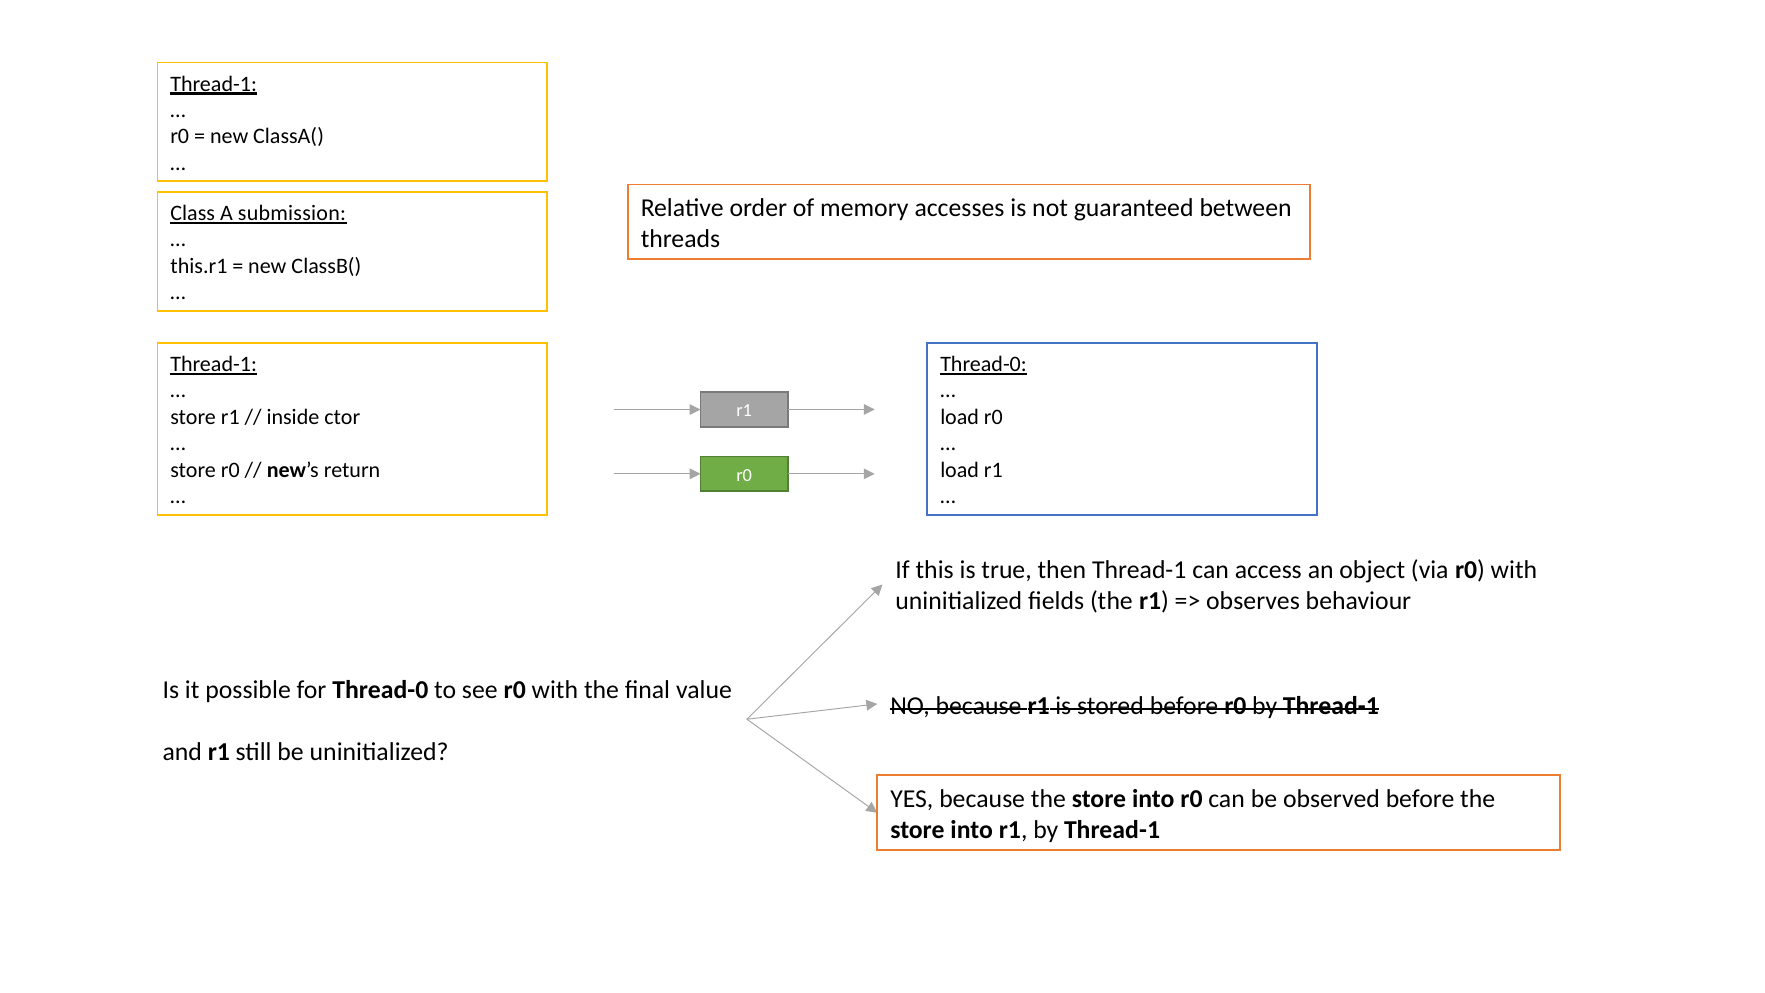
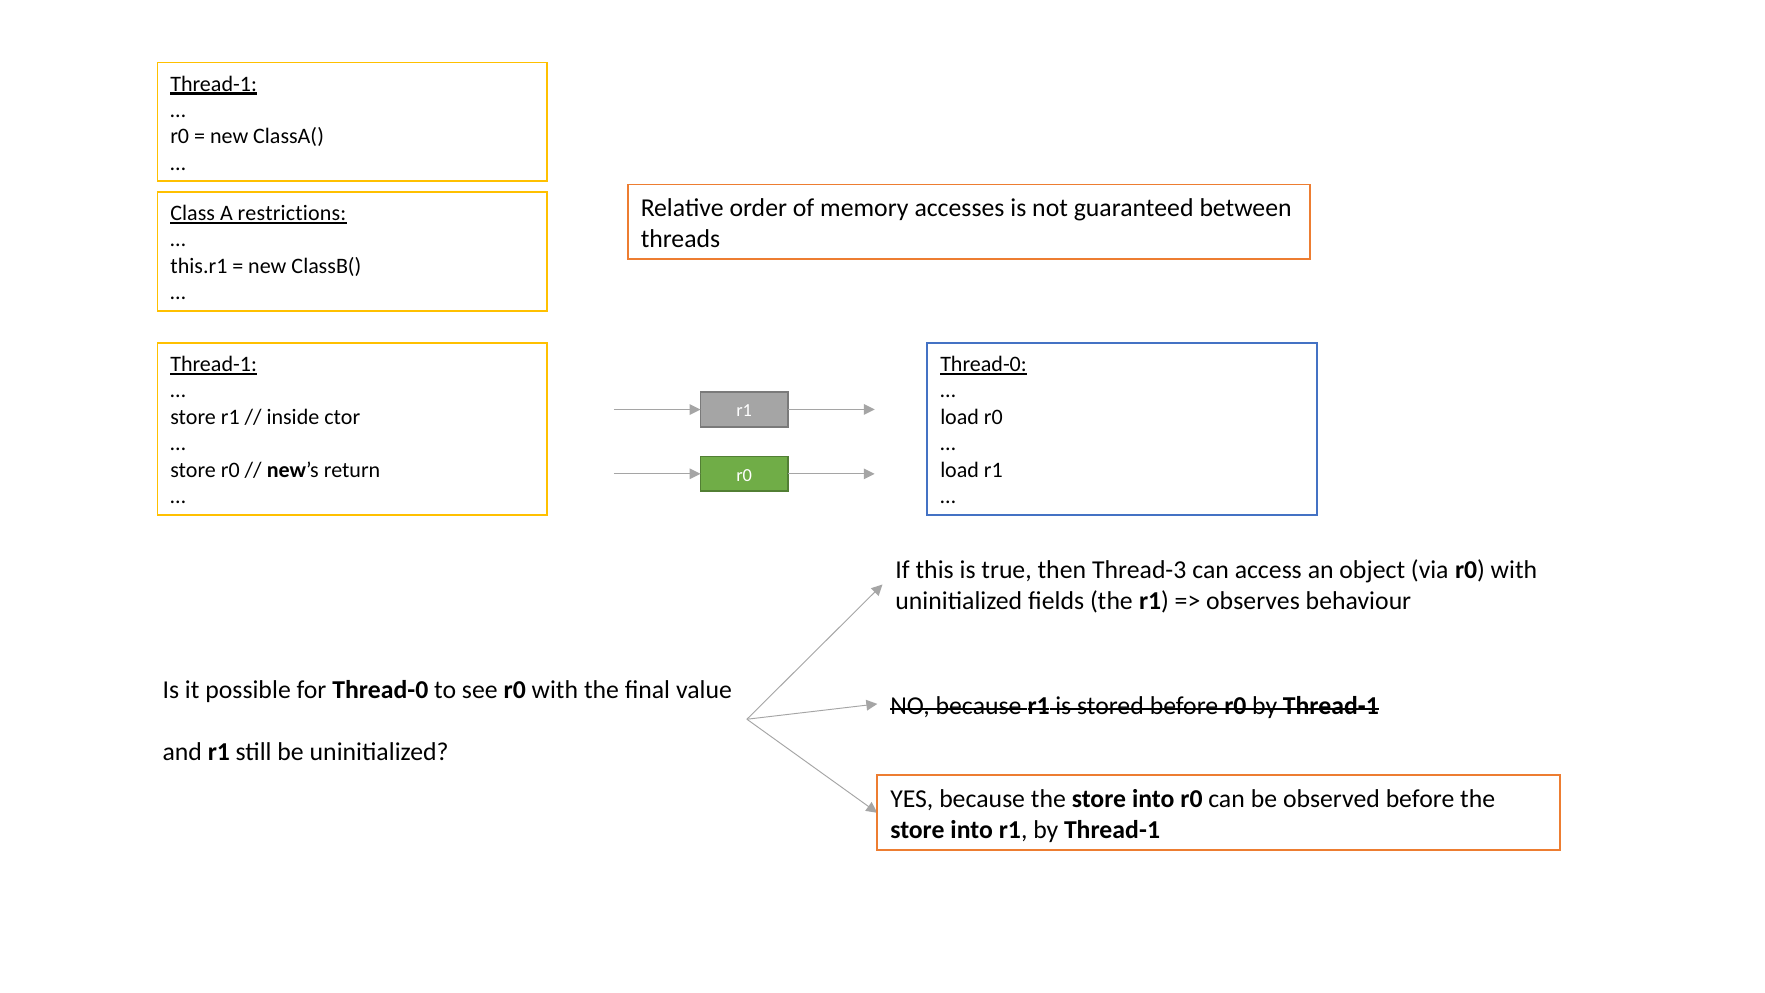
submission: submission -> restrictions
then Thread-1: Thread-1 -> Thread-3
